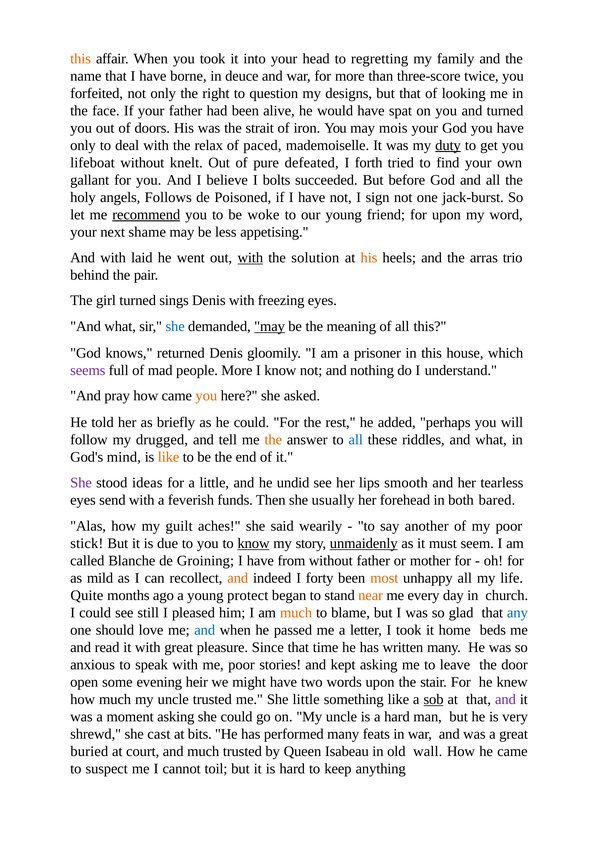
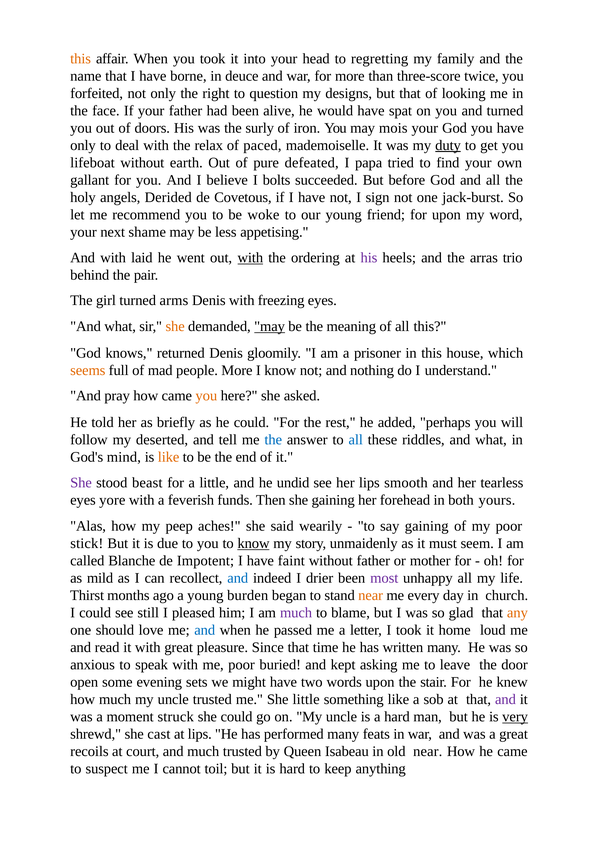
strait: strait -> surly
knelt: knelt -> earth
forth: forth -> papa
Follows: Follows -> Derided
Poisoned: Poisoned -> Covetous
recommend underline: present -> none
solution: solution -> ordering
his at (369, 258) colour: orange -> purple
sings: sings -> arms
she at (175, 327) colour: blue -> orange
seems colour: purple -> orange
drugged: drugged -> deserted
the at (273, 440) colour: orange -> blue
ideas: ideas -> beast
send: send -> yore
she usually: usually -> gaining
bared: bared -> yours
guilt: guilt -> peep
say another: another -> gaining
unmaidenly underline: present -> none
Groining: Groining -> Impotent
from: from -> faint
and at (238, 579) colour: orange -> blue
forty: forty -> drier
most colour: orange -> purple
Quite: Quite -> Thirst
protect: protect -> burden
much at (296, 613) colour: orange -> purple
any colour: blue -> orange
beds: beds -> loud
stories: stories -> buried
heir: heir -> sets
sob underline: present -> none
moment asking: asking -> struck
very underline: none -> present
at bits: bits -> lips
buried: buried -> recoils
old wall: wall -> near
